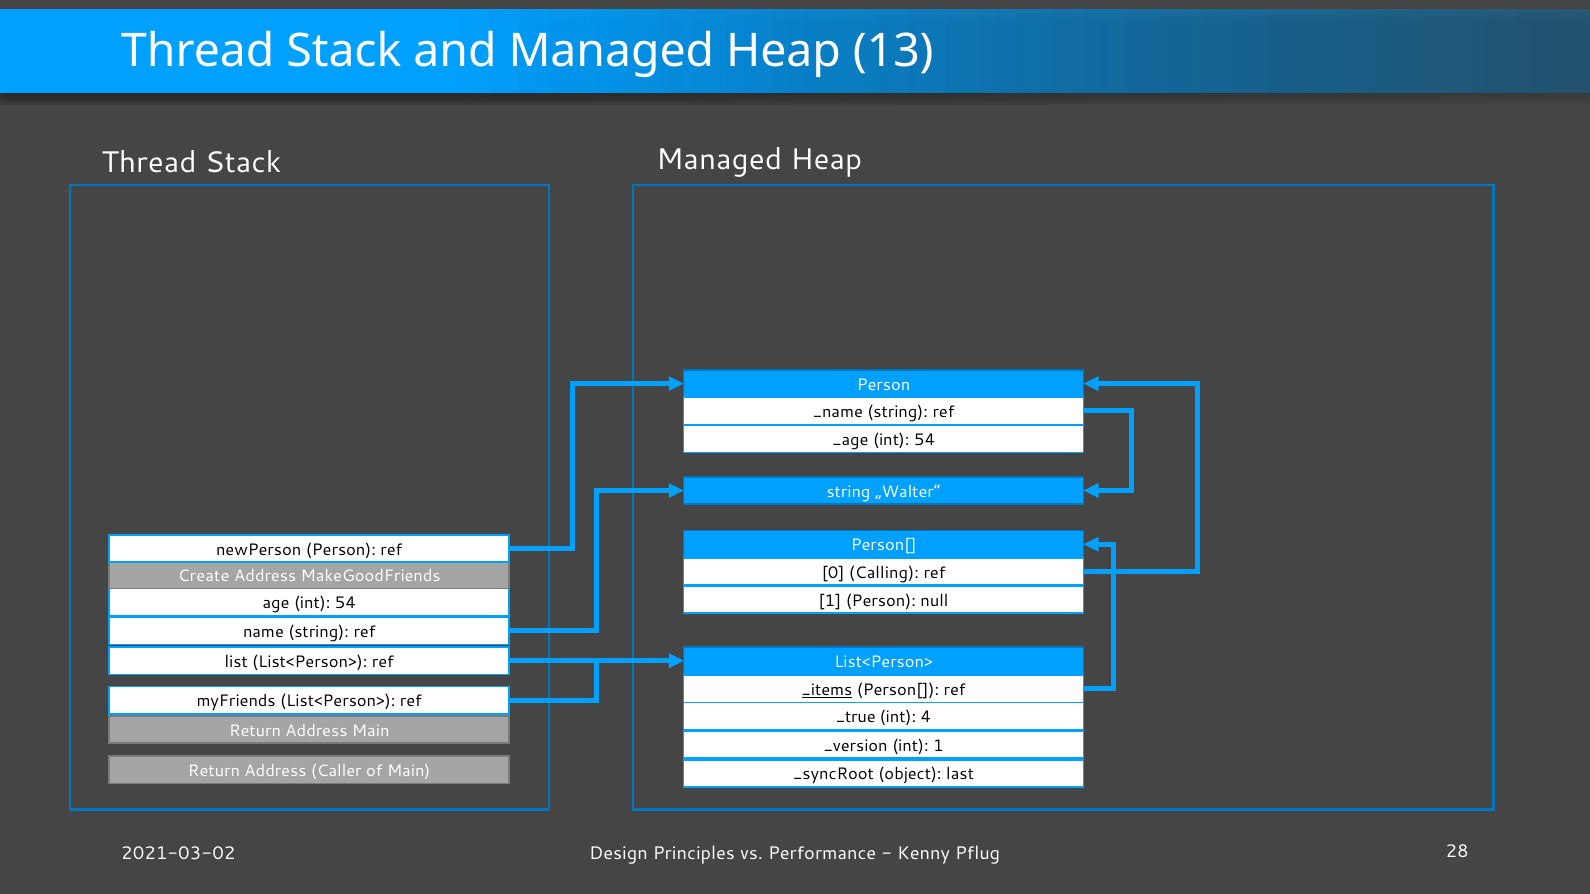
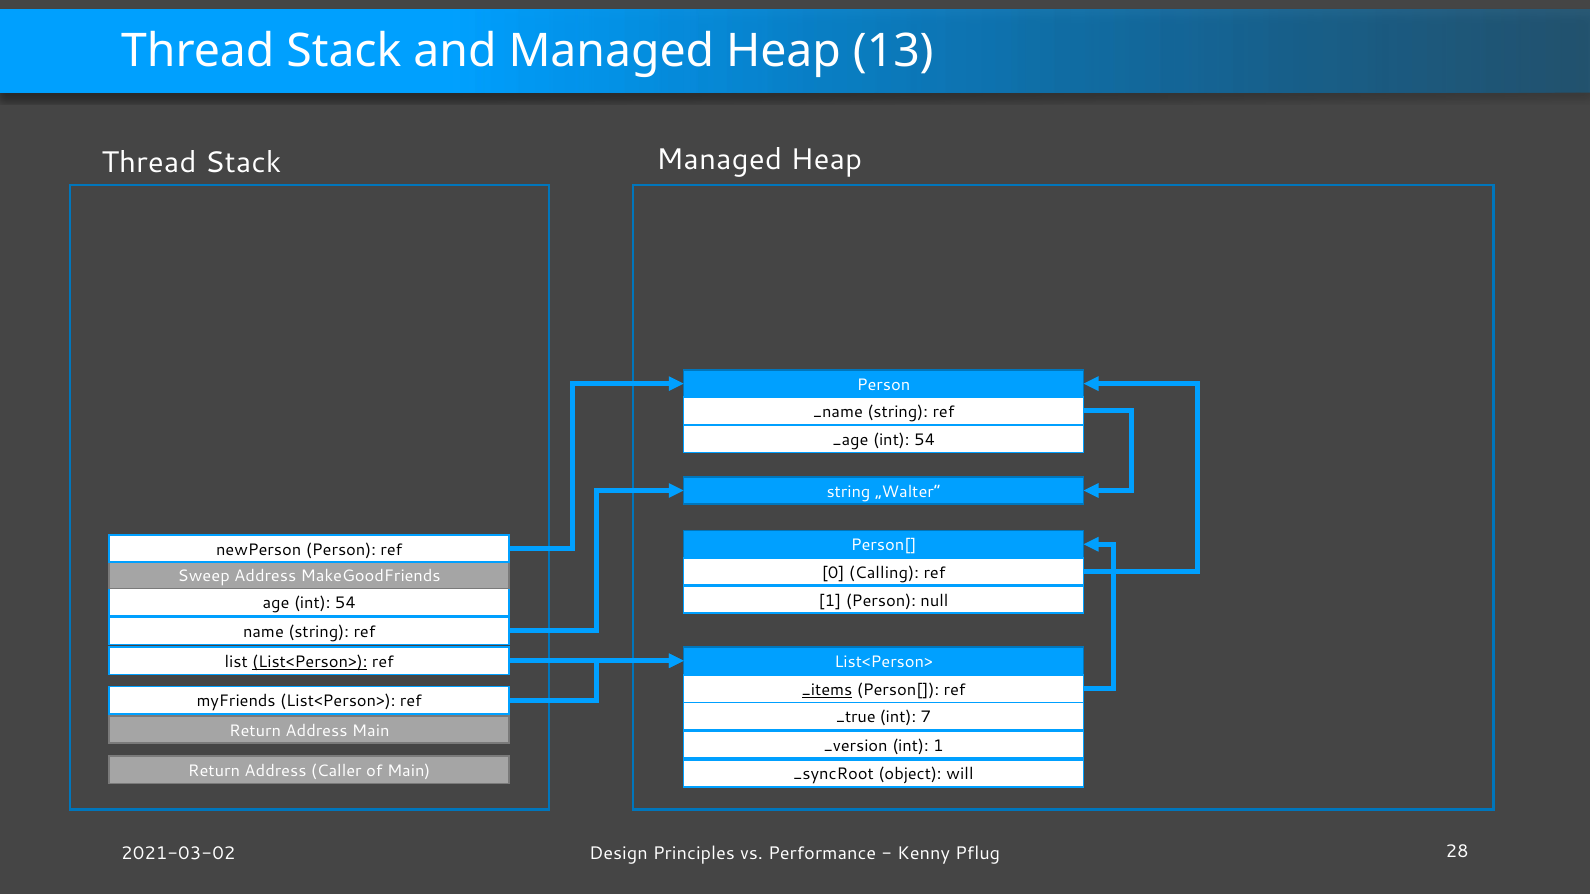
Create: Create -> Sweep
List<Person> at (310, 662) underline: none -> present
4: 4 -> 7
last: last -> will
